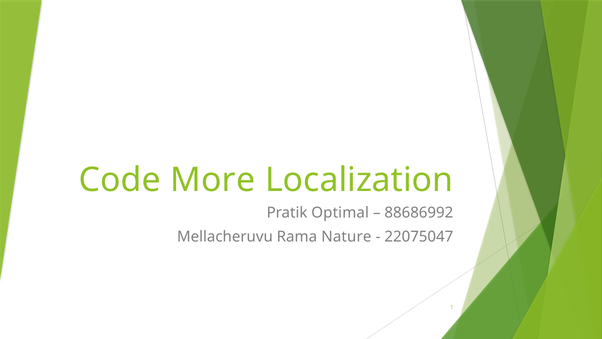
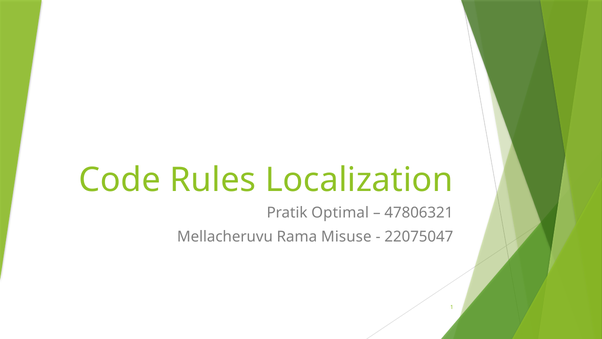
More: More -> Rules
88686992: 88686992 -> 47806321
Nature: Nature -> Misuse
